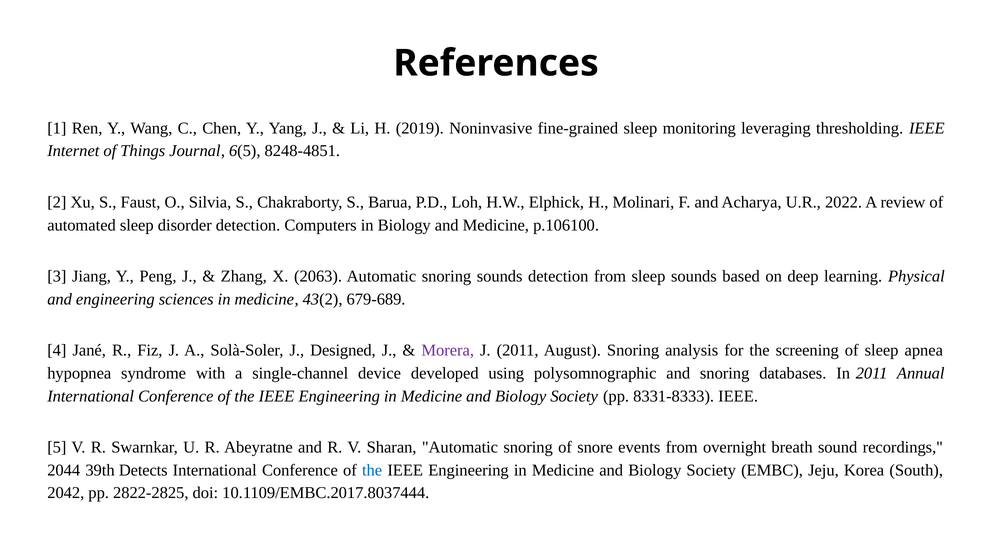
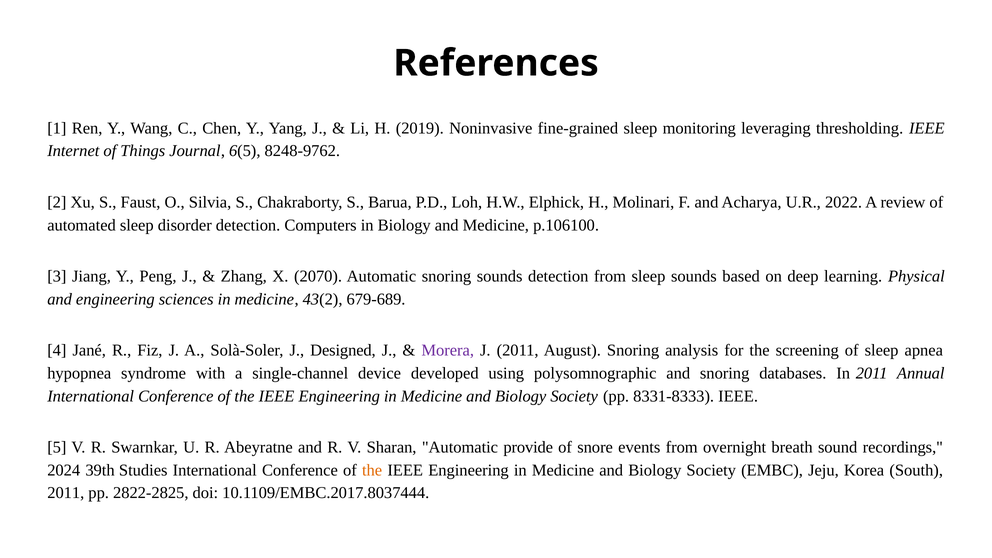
8248-4851: 8248-4851 -> 8248-9762
2063: 2063 -> 2070
Sharan Automatic snoring: snoring -> provide
2044: 2044 -> 2024
Detects: Detects -> Studies
the at (372, 470) colour: blue -> orange
2042 at (66, 493): 2042 -> 2011
